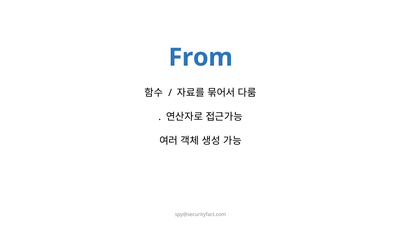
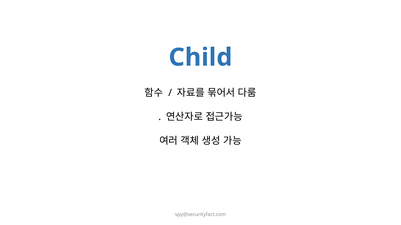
From: From -> Child
